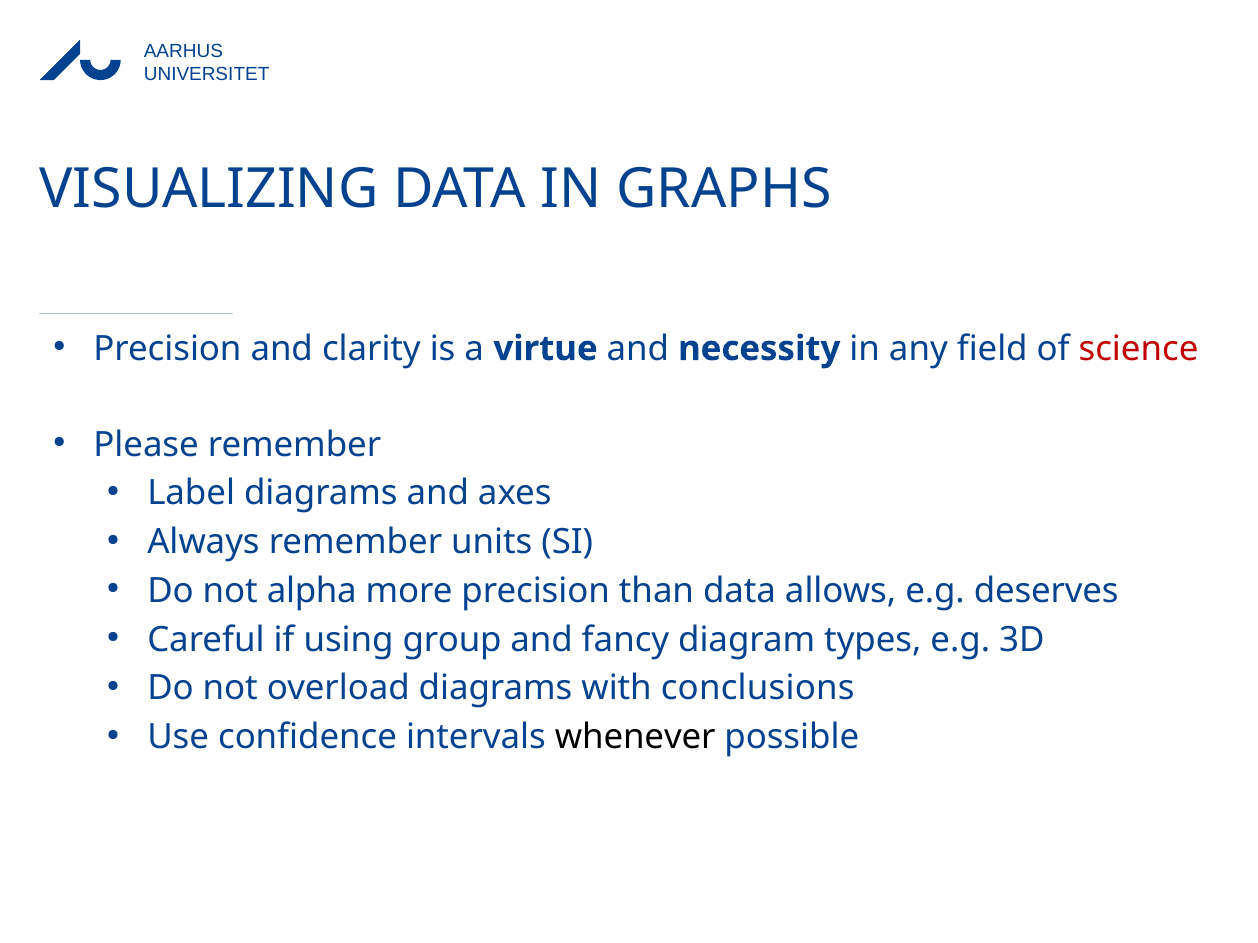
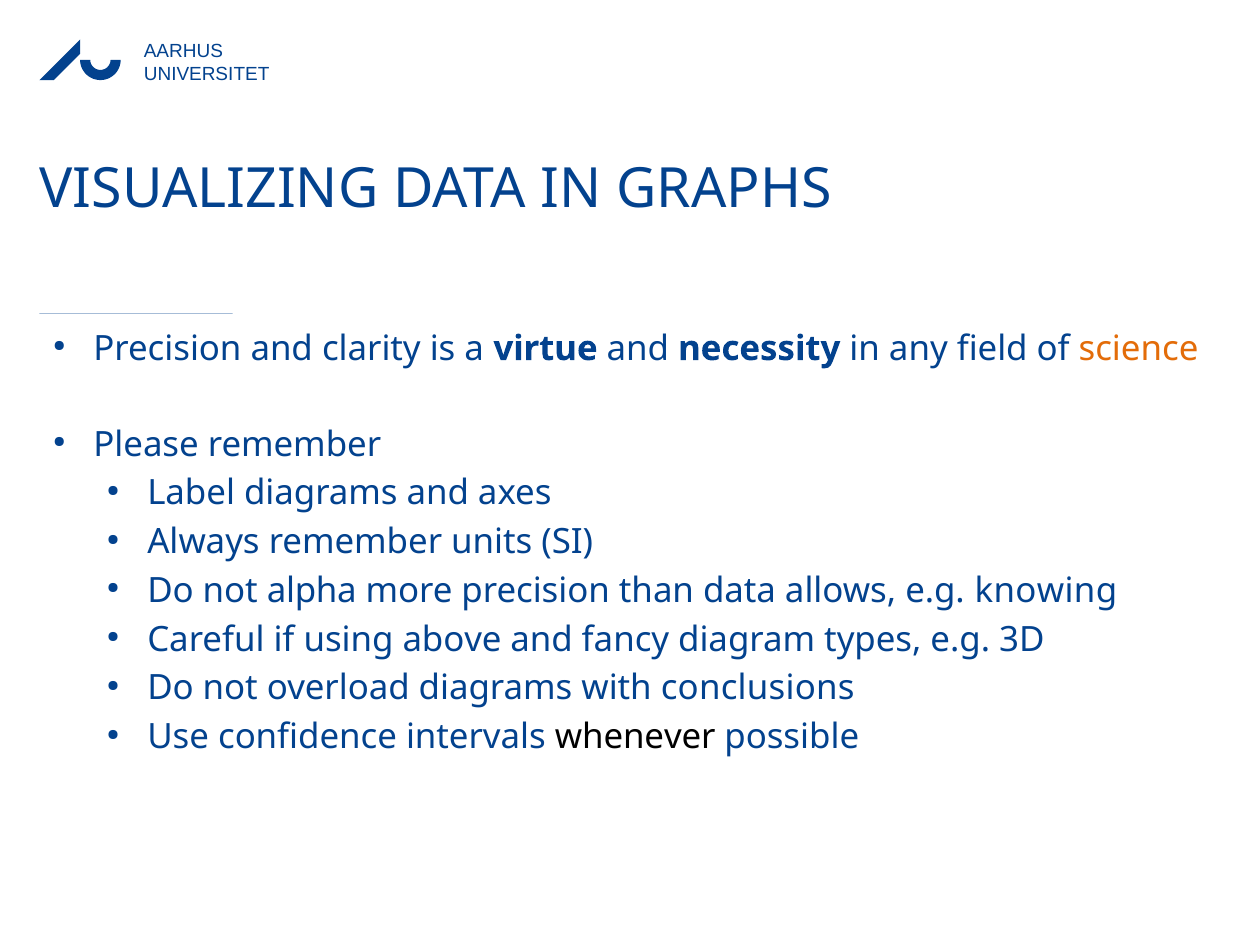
science colour: red -> orange
deserves: deserves -> knowing
group: group -> above
